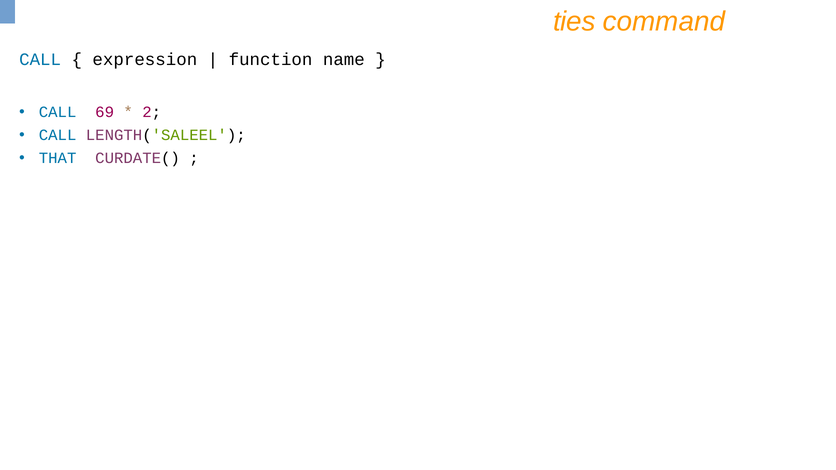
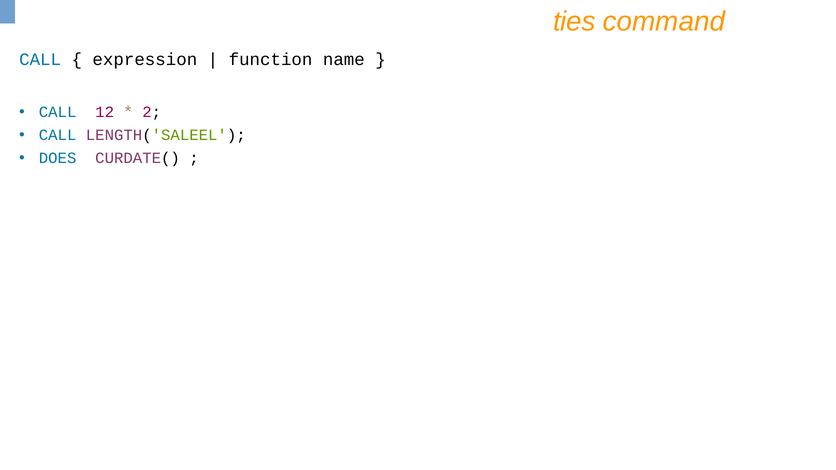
69: 69 -> 12
THAT: THAT -> DOES
